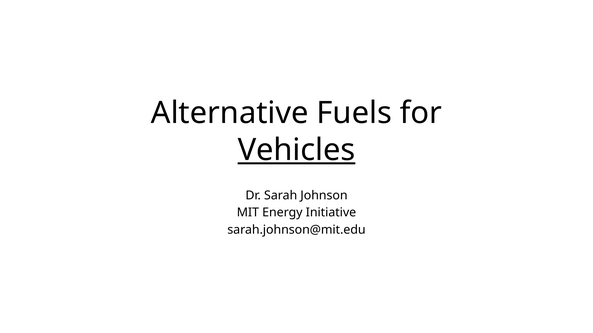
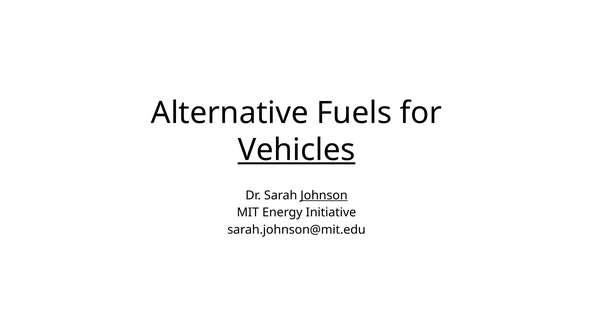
Johnson underline: none -> present
